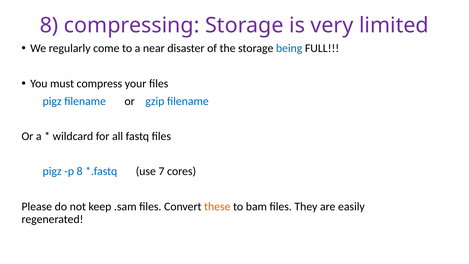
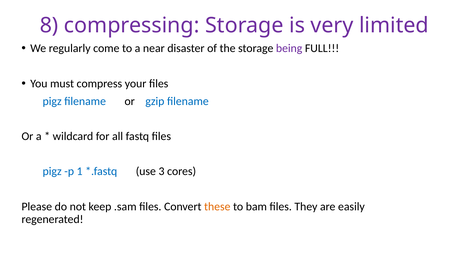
being colour: blue -> purple
p 8: 8 -> 1
7: 7 -> 3
